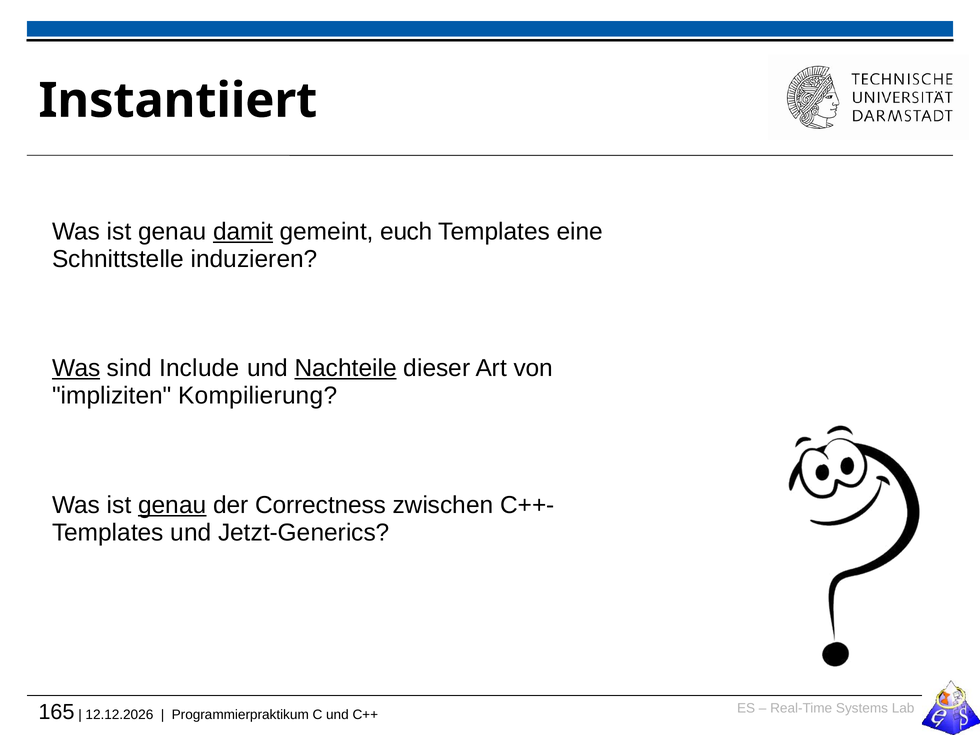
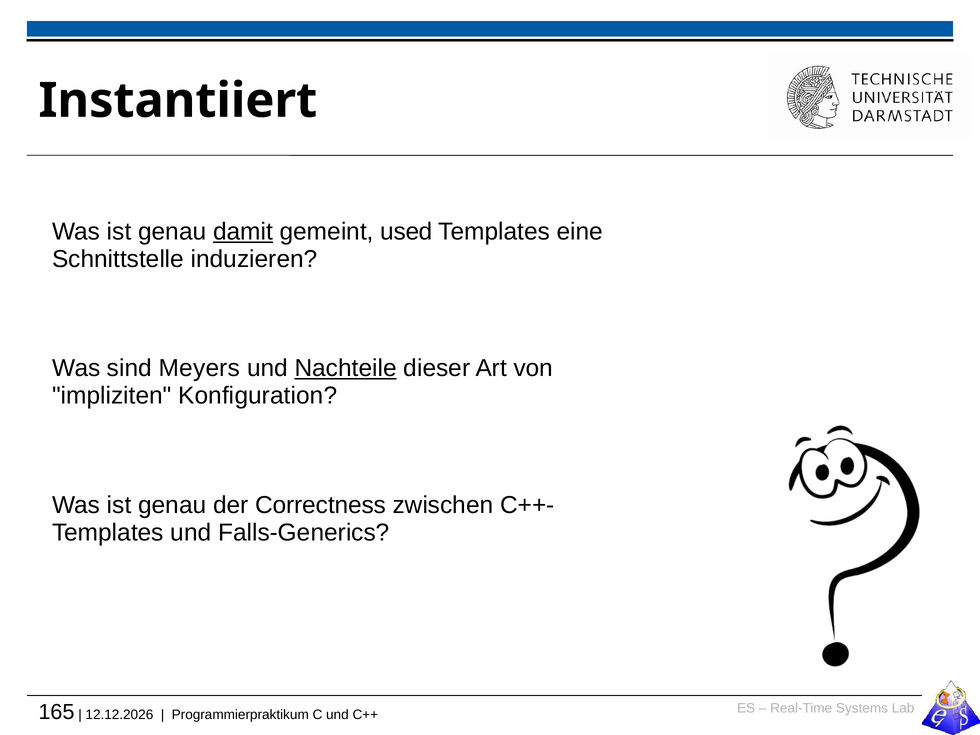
euch: euch -> used
Was at (76, 368) underline: present -> none
Include: Include -> Meyers
Kompilierung: Kompilierung -> Konfiguration
genau at (172, 505) underline: present -> none
Jetzt-Generics: Jetzt-Generics -> Falls-Generics
